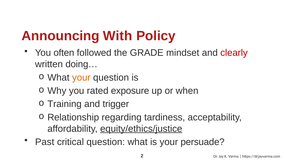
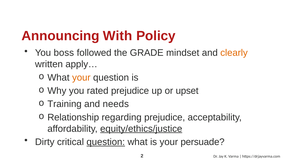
often: often -> boss
clearly colour: red -> orange
doing…: doing… -> apply…
rated exposure: exposure -> prejudice
when: when -> upset
trigger: trigger -> needs
regarding tardiness: tardiness -> prejudice
Past: Past -> Dirty
question at (106, 142) underline: none -> present
